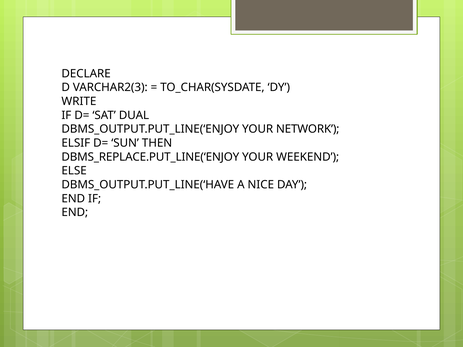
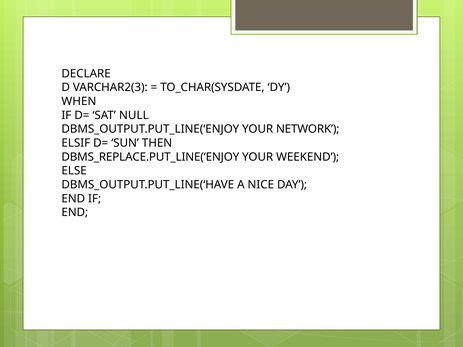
WRITE: WRITE -> WHEN
DUAL: DUAL -> NULL
